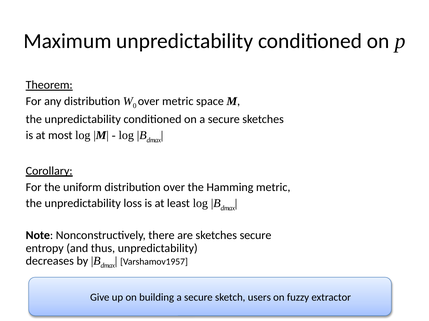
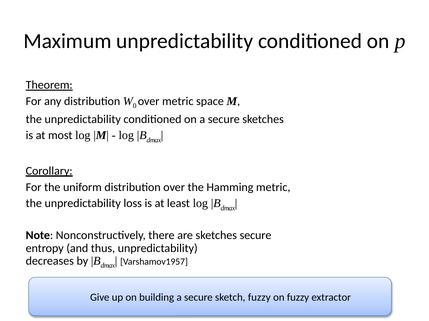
sketch users: users -> fuzzy
